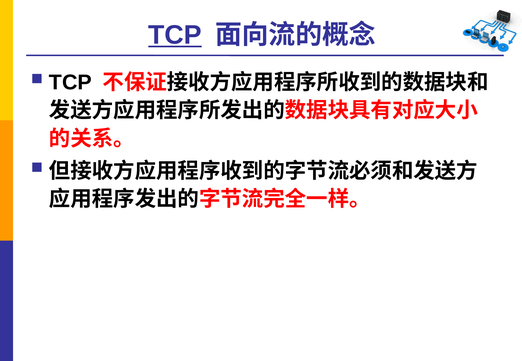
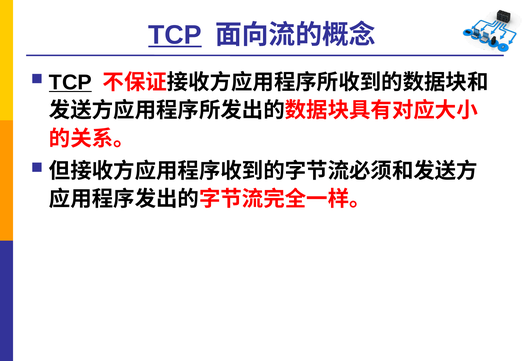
TCP at (70, 82) underline: none -> present
